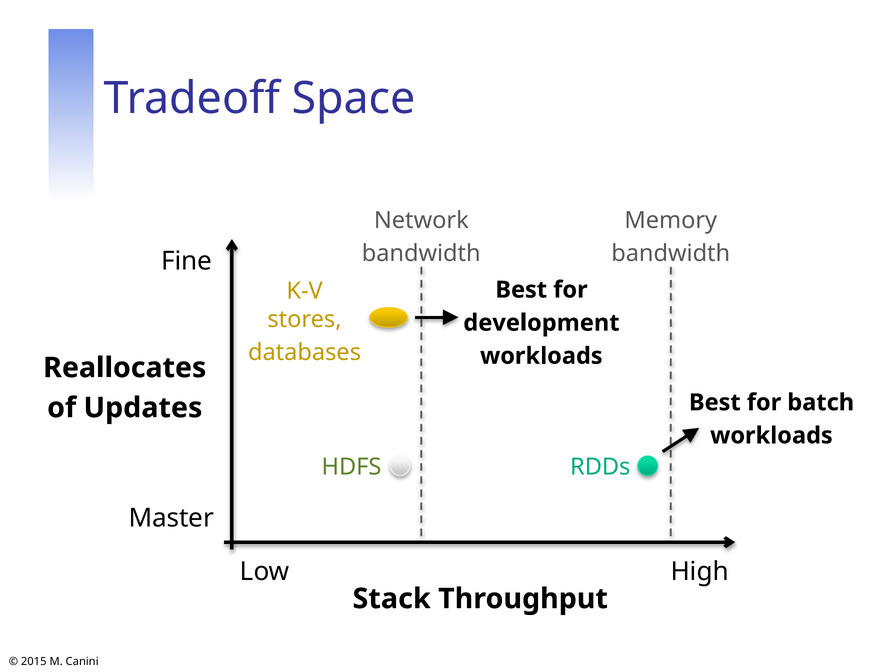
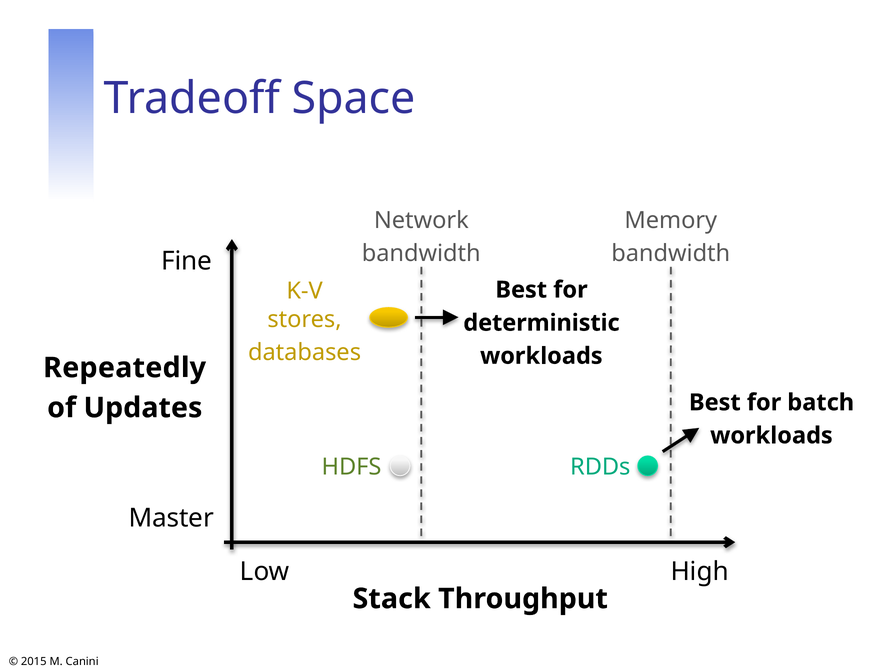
development: development -> deterministic
Reallocates: Reallocates -> Repeatedly
